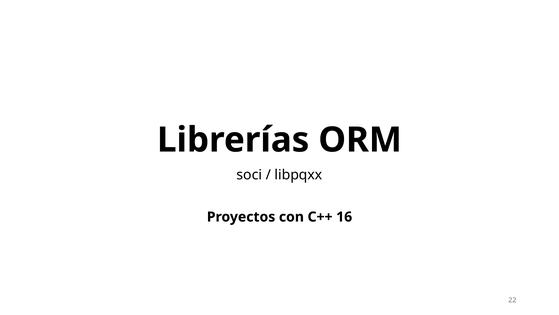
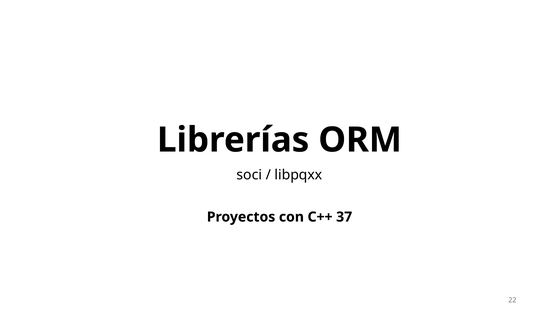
16: 16 -> 37
